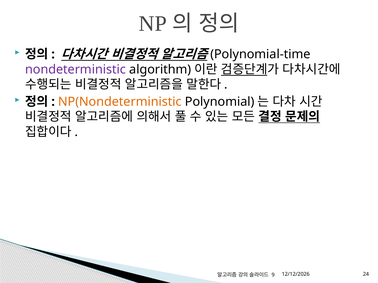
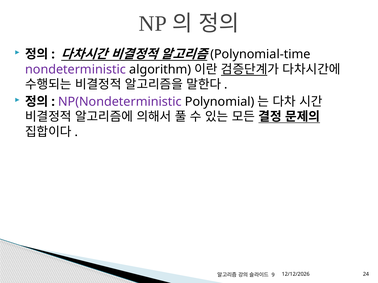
NP(Nondeterministic colour: orange -> purple
